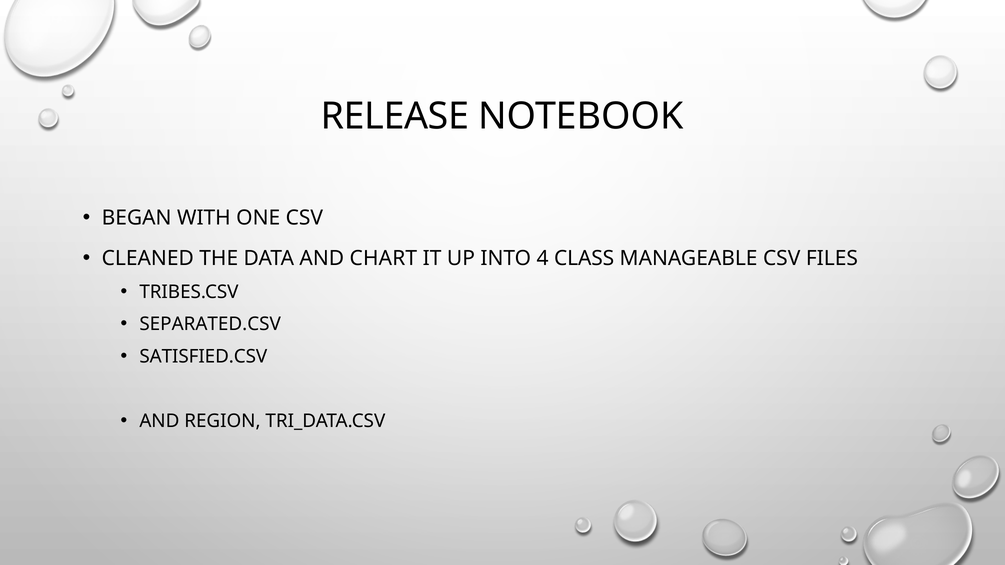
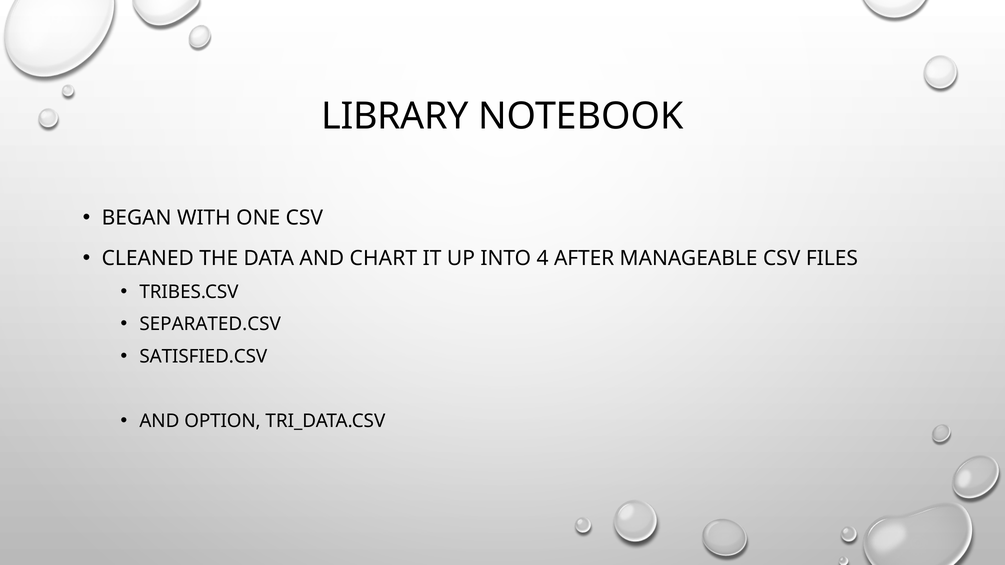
RELEASE: RELEASE -> LIBRARY
CLASS: CLASS -> AFTER
REGION: REGION -> OPTION
